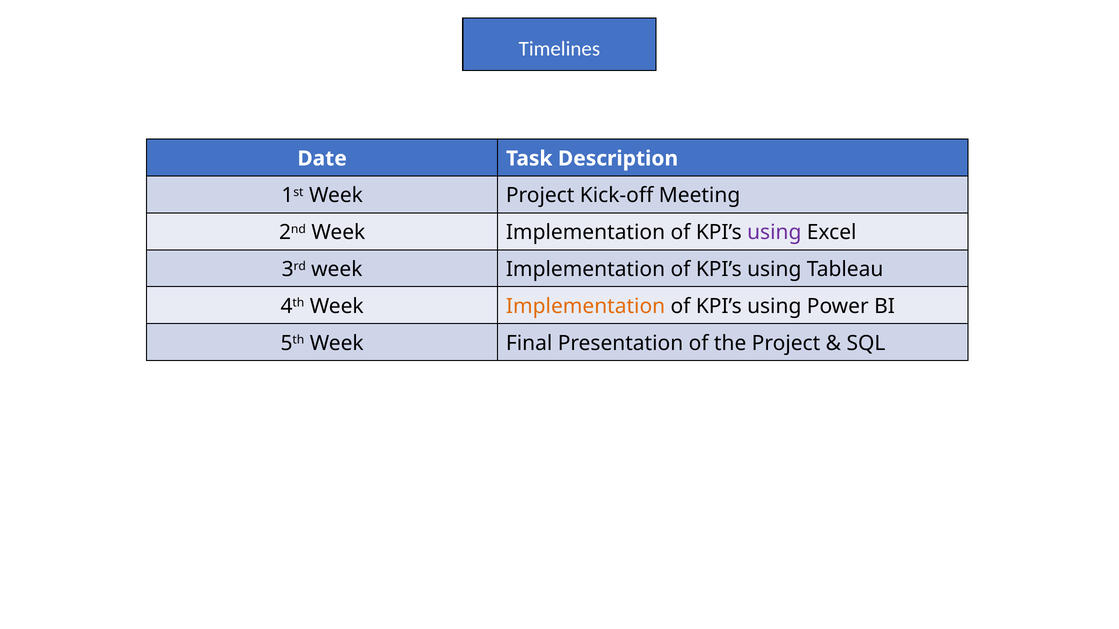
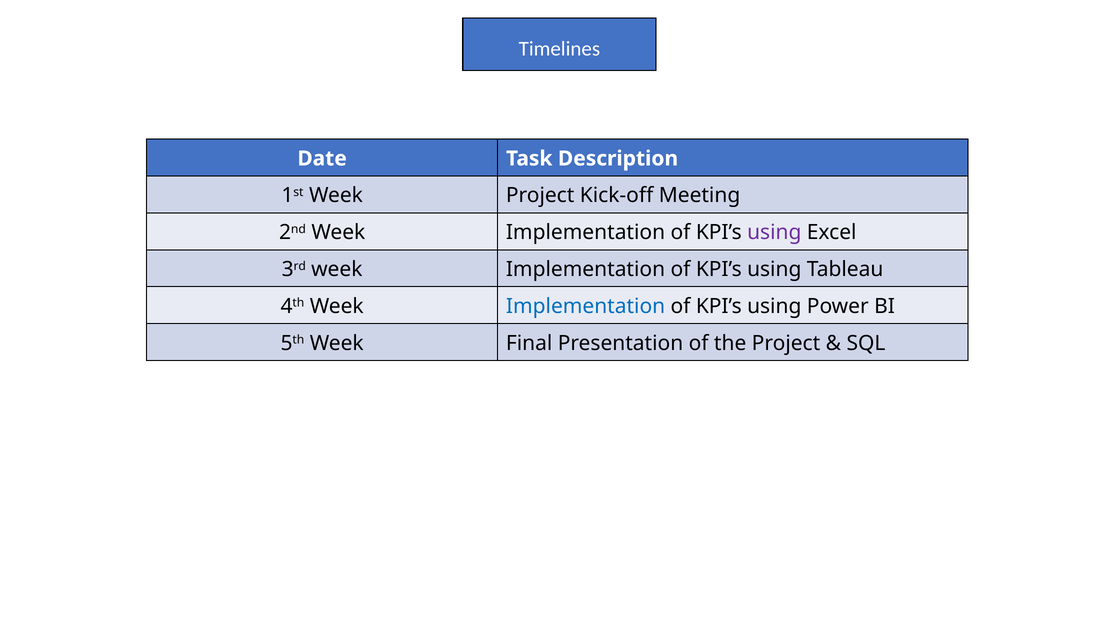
Implementation at (586, 307) colour: orange -> blue
